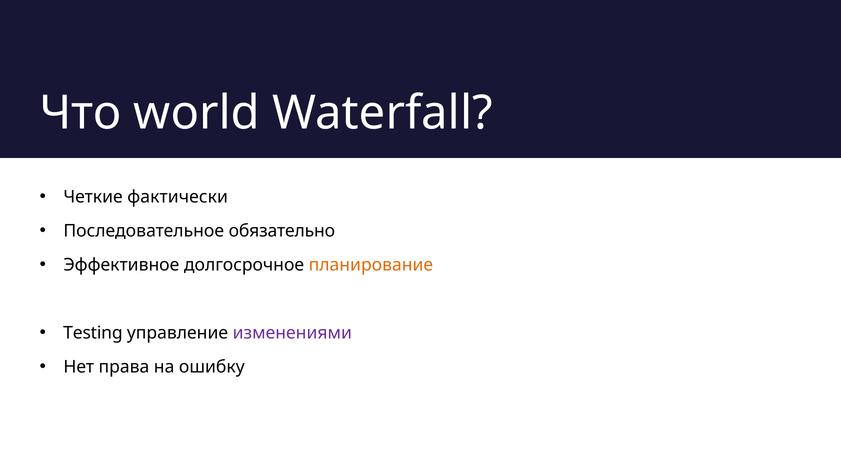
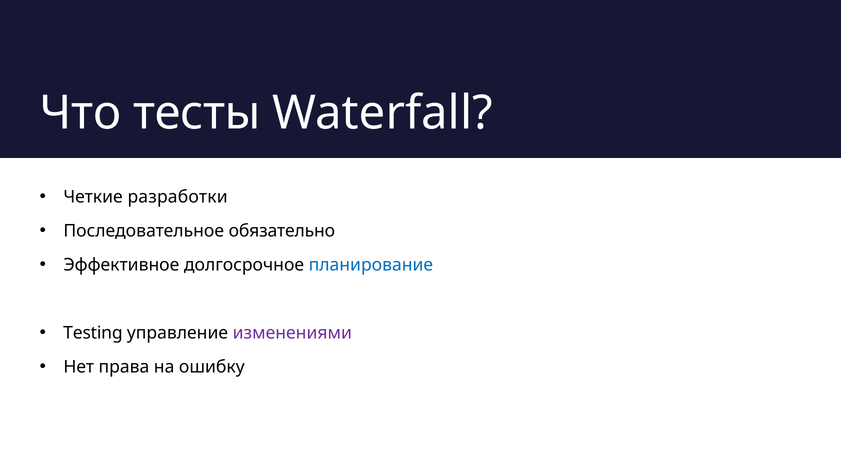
world: world -> тесты
фактически: фактически -> разработки
планирование colour: orange -> blue
